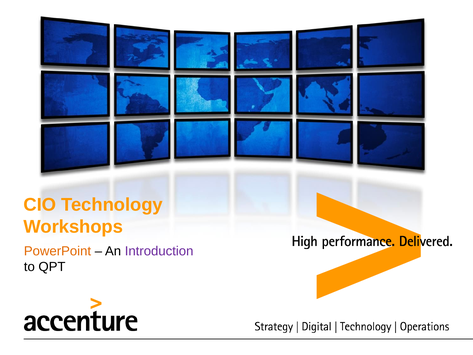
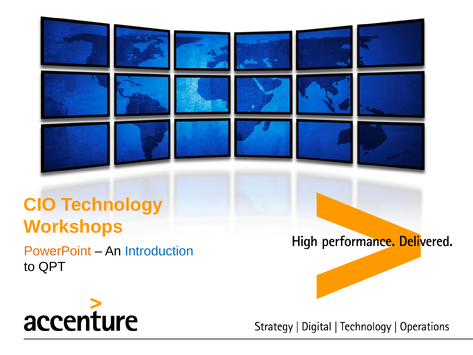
Introduction colour: purple -> blue
